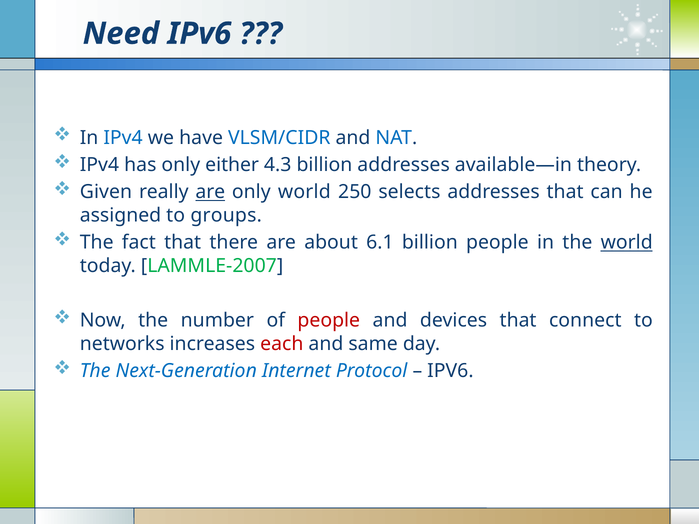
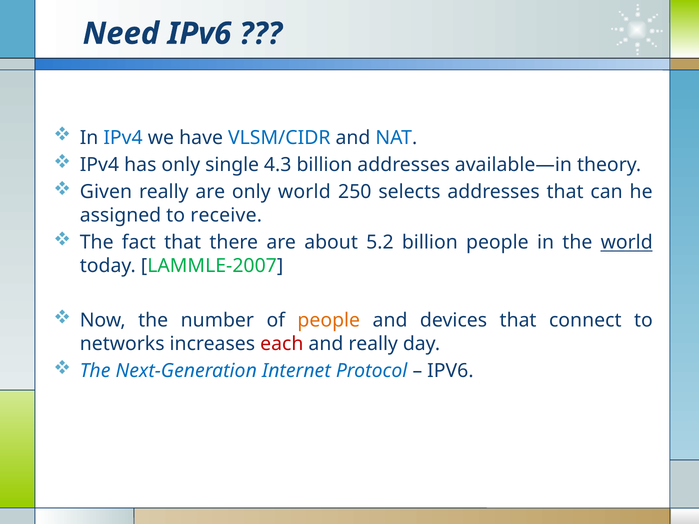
either: either -> single
are at (210, 192) underline: present -> none
groups: groups -> receive
6.1: 6.1 -> 5.2
people at (329, 320) colour: red -> orange
and same: same -> really
